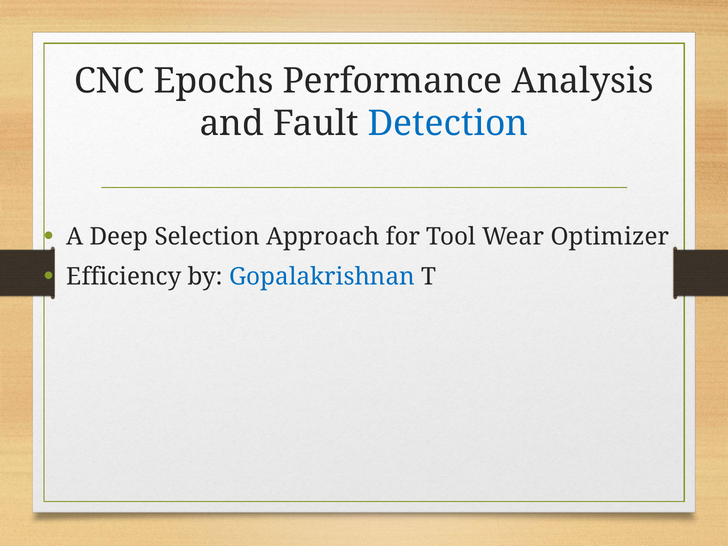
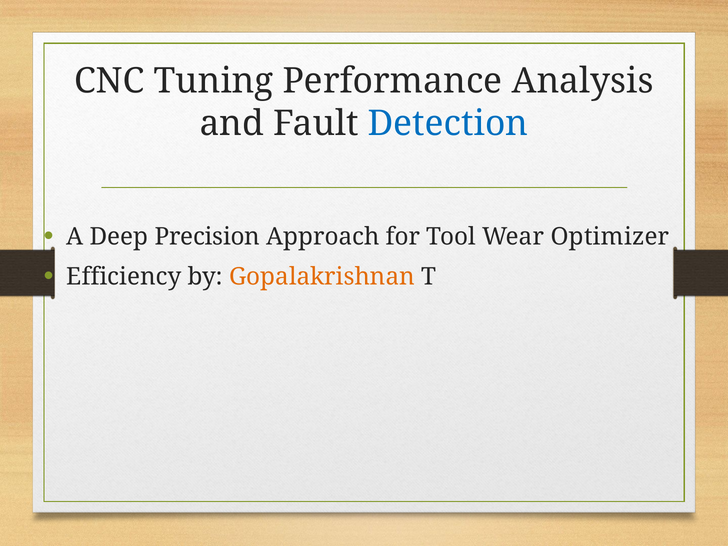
Epochs: Epochs -> Tuning
Selection: Selection -> Precision
Gopalakrishnan colour: blue -> orange
